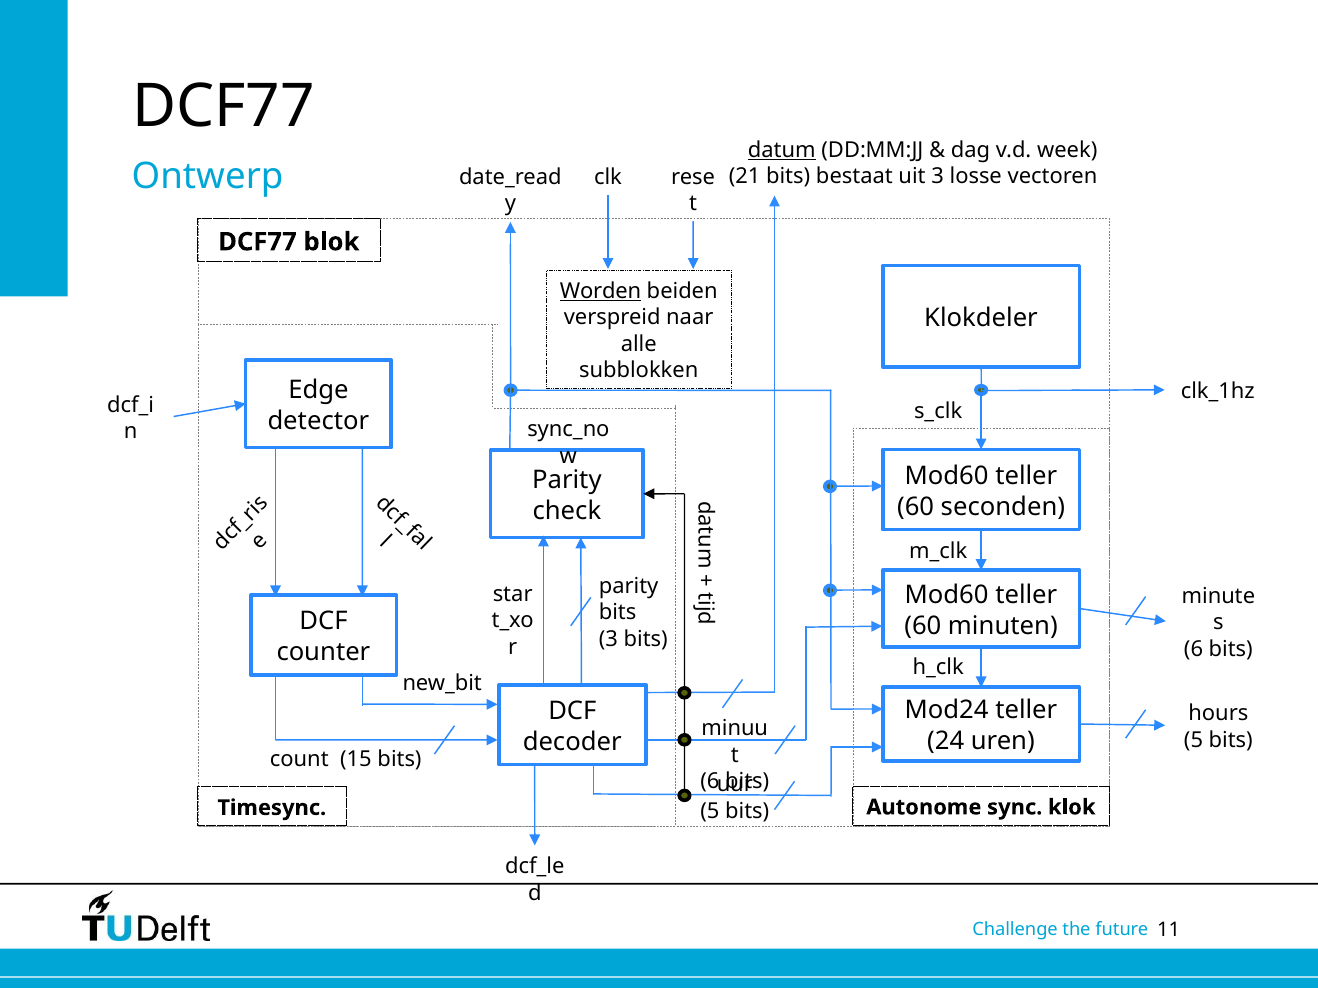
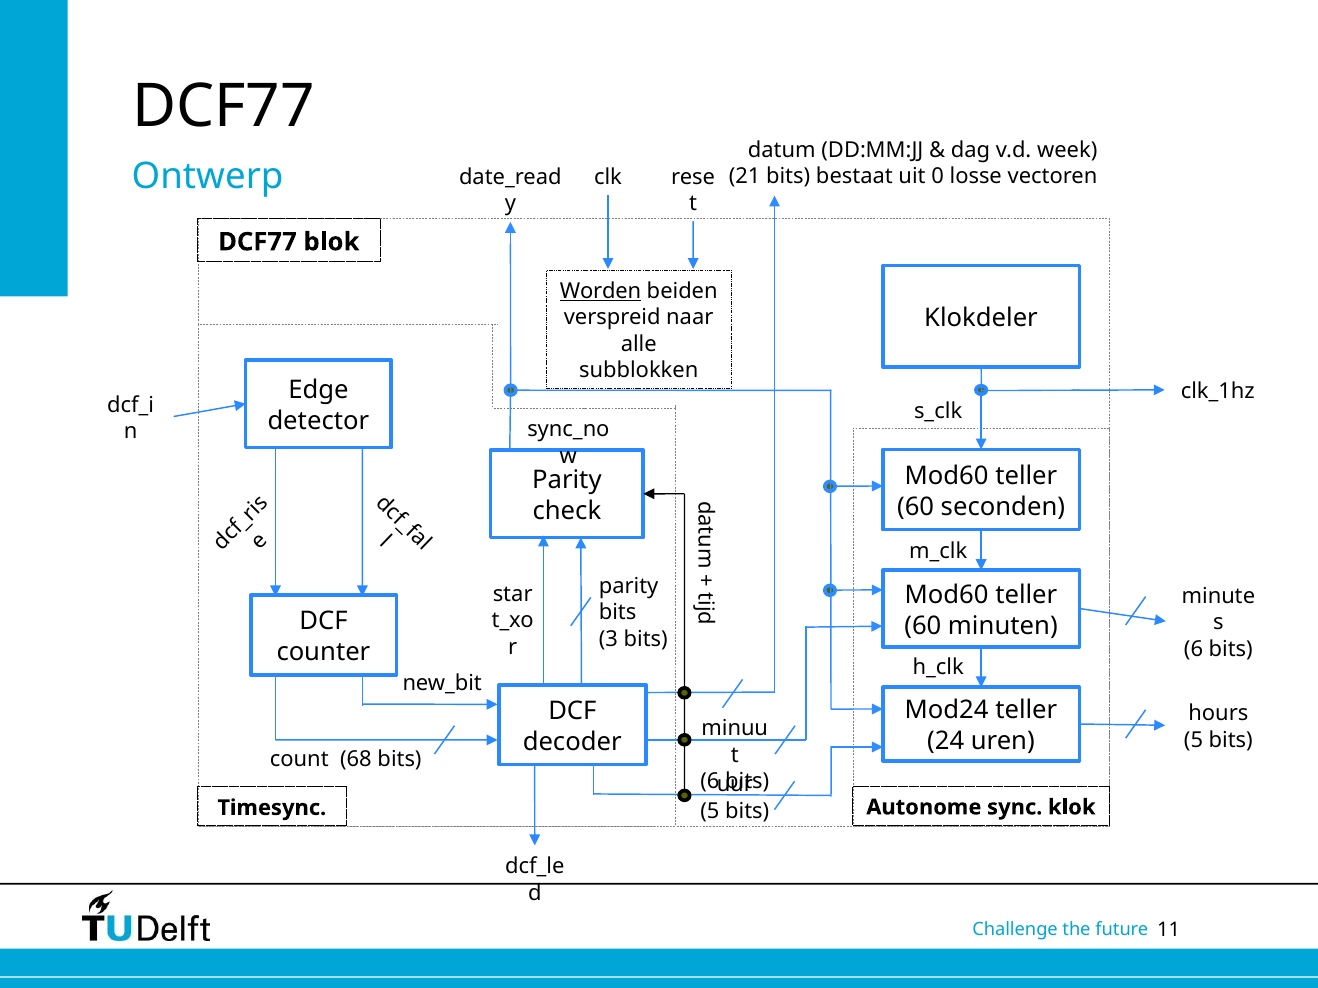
datum underline: present -> none
uit 3: 3 -> 0
15: 15 -> 68
